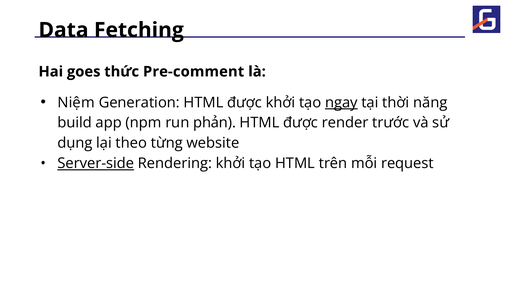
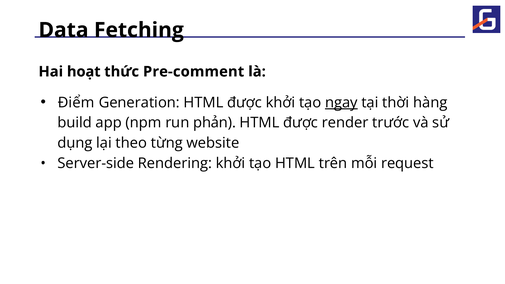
goes: goes -> hoạt
Niệm: Niệm -> Điểm
năng: năng -> hàng
Server-side underline: present -> none
